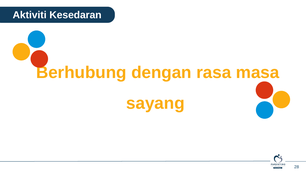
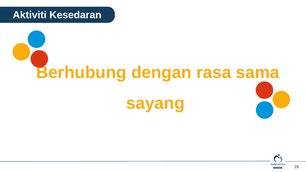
masa: masa -> sama
